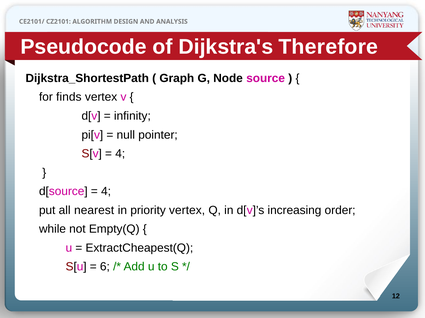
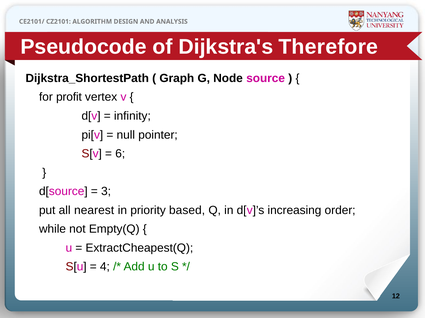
finds: finds -> profit
4 at (120, 154): 4 -> 6
4 at (106, 192): 4 -> 3
priority vertex: vertex -> based
6: 6 -> 4
